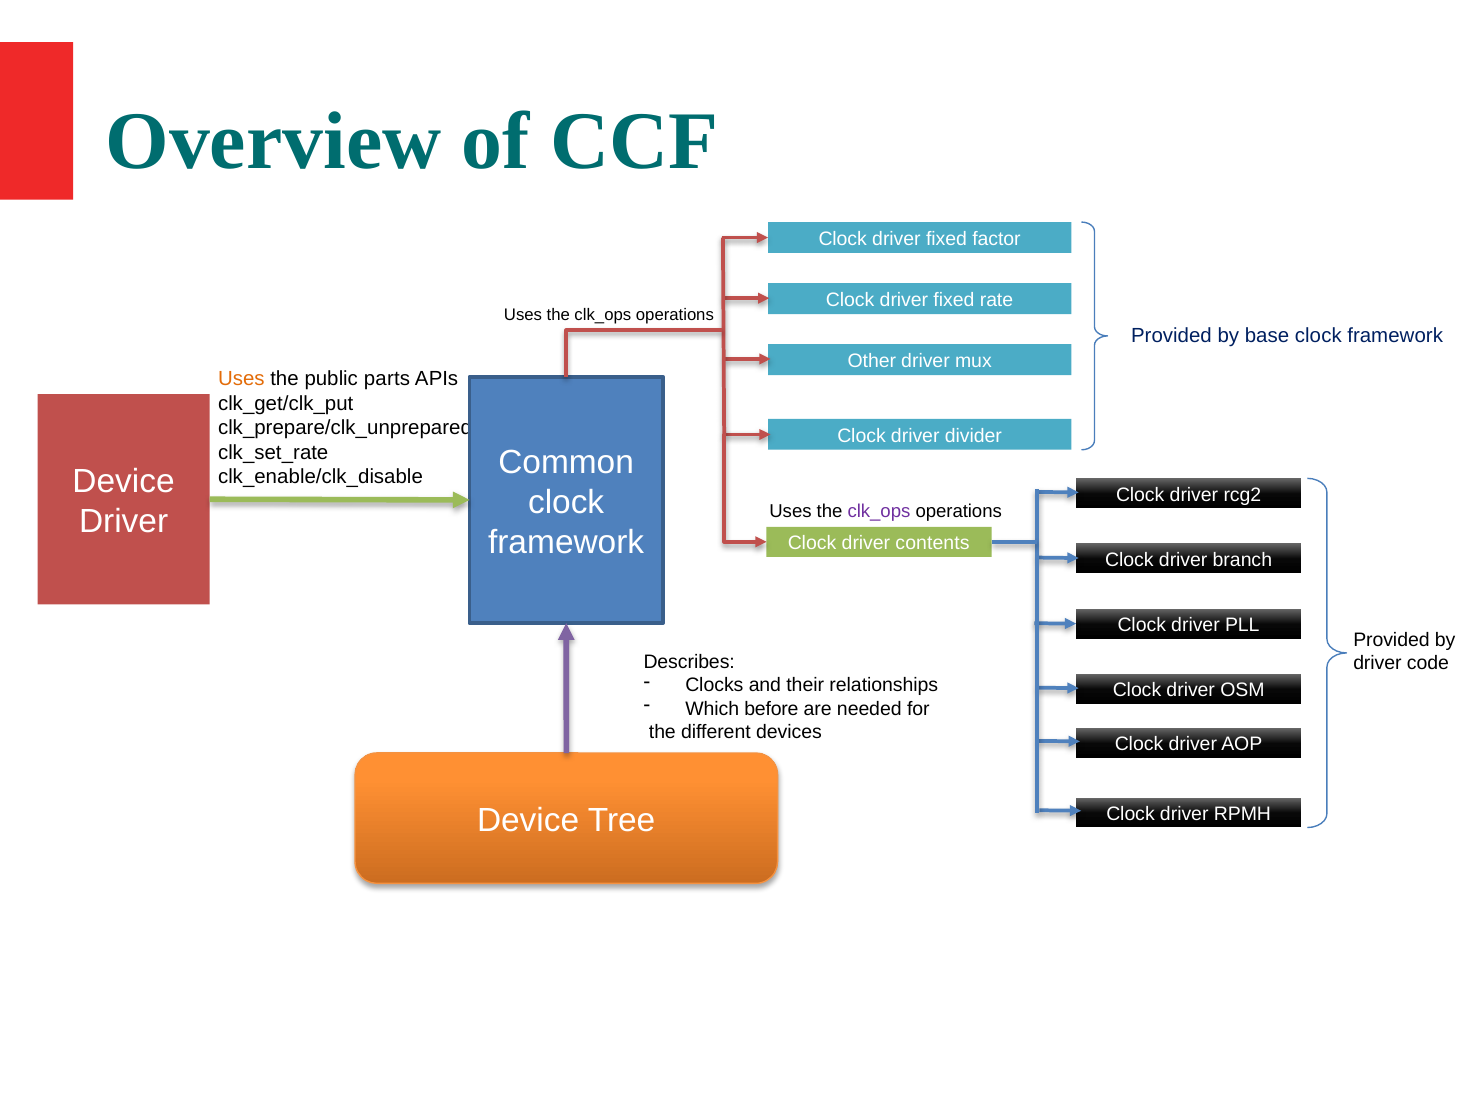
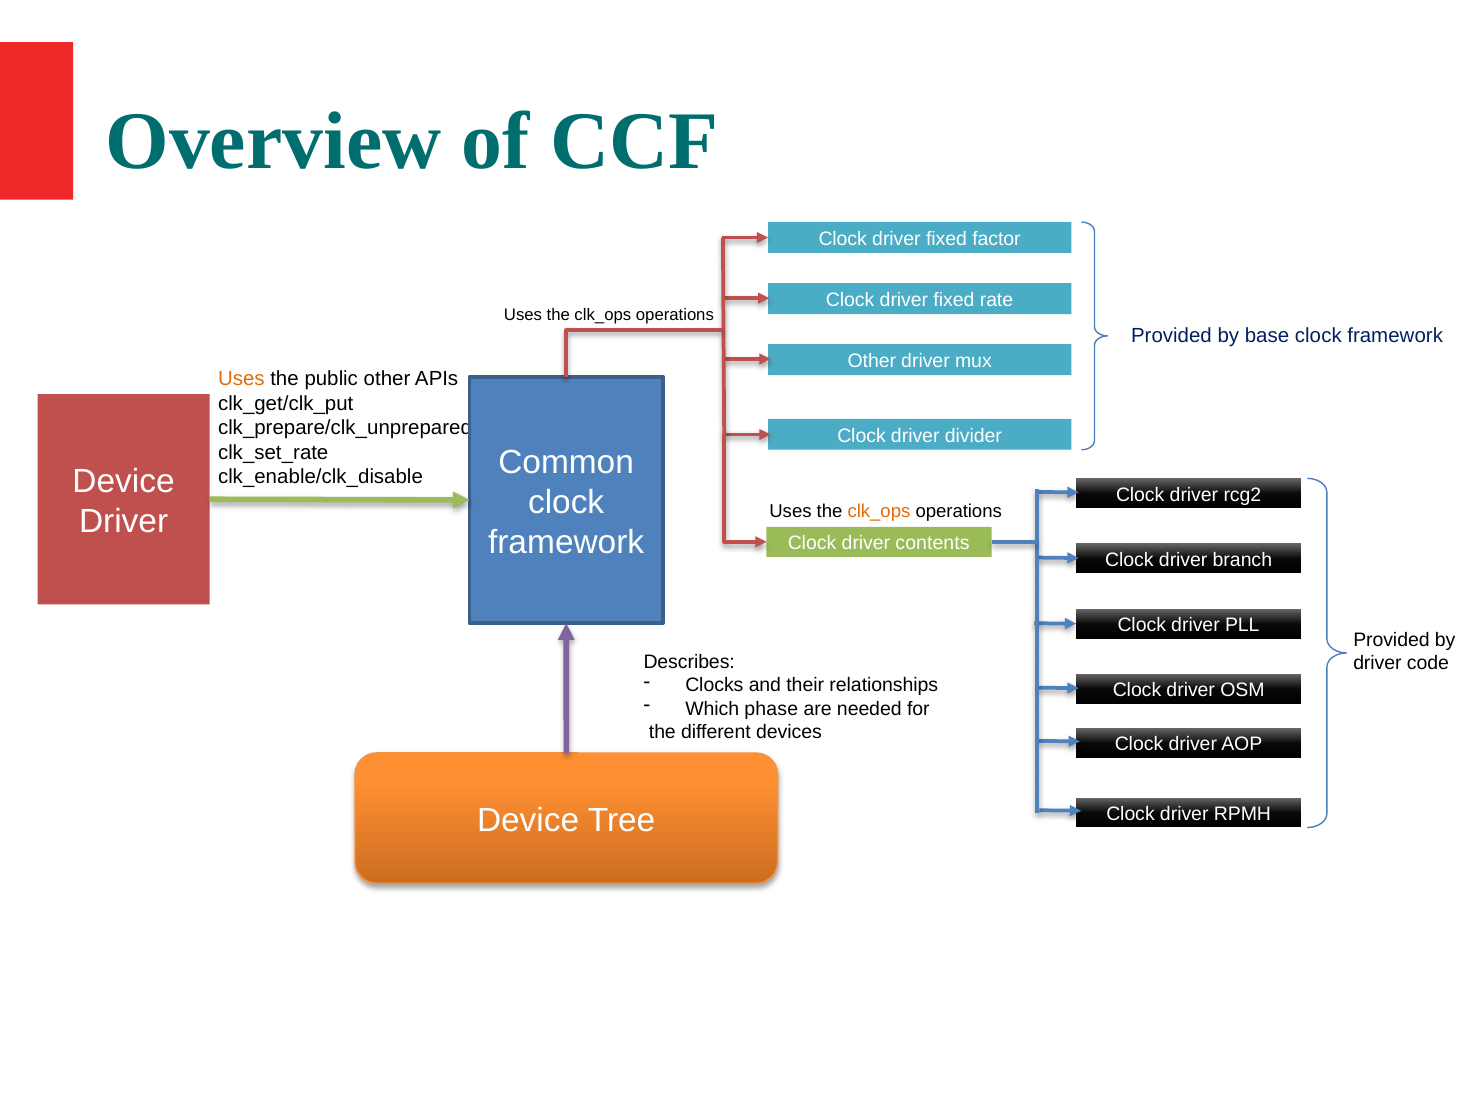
public parts: parts -> other
clk_ops at (879, 512) colour: purple -> orange
before: before -> phase
